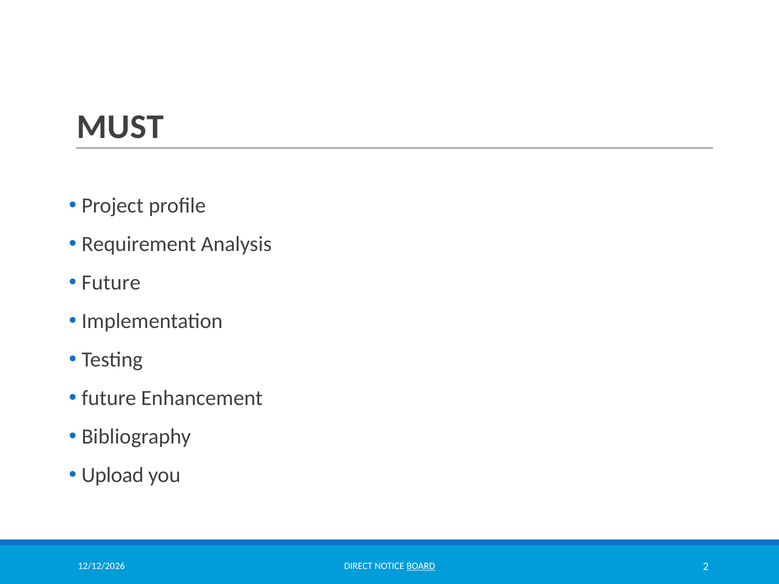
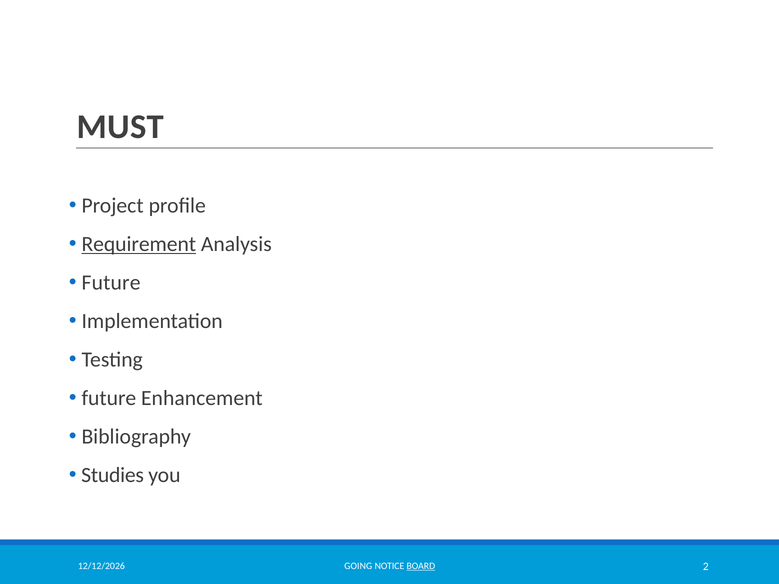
Requirement underline: none -> present
Upload: Upload -> Studies
DIRECT: DIRECT -> GOING
